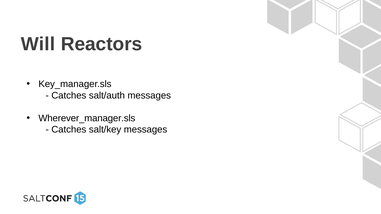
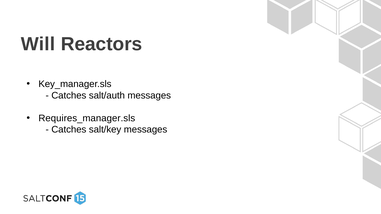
Wherever_manager.sls: Wherever_manager.sls -> Requires_manager.sls
